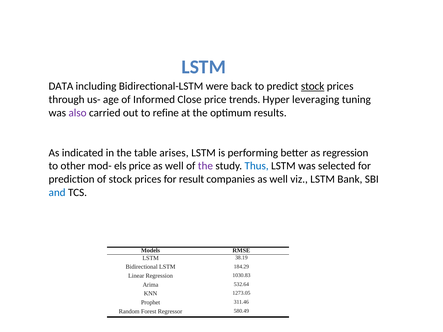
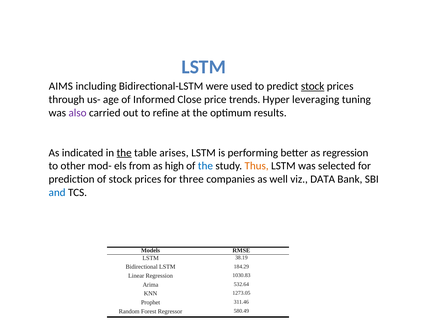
DATA: DATA -> AIMS
back: back -> used
the at (124, 153) underline: none -> present
els price: price -> from
well at (174, 166): well -> high
the at (205, 166) colour: purple -> blue
Thus colour: blue -> orange
result: result -> three
viz LSTM: LSTM -> DATA
